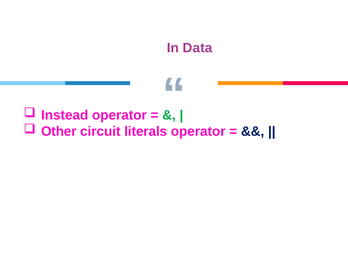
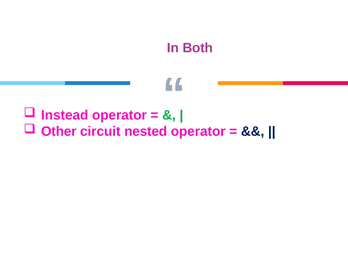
Data: Data -> Both
literals: literals -> nested
